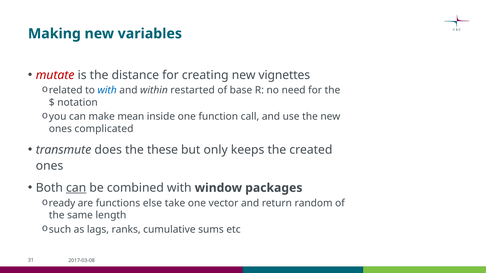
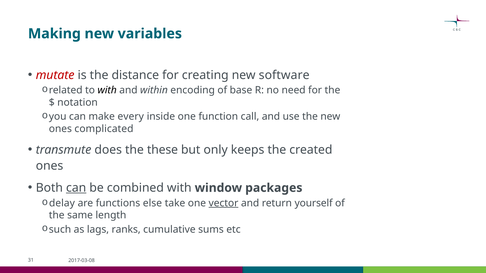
vignettes: vignettes -> software
with at (107, 90) colour: blue -> black
restarted: restarted -> encoding
mean: mean -> every
ready: ready -> delay
vector underline: none -> present
random: random -> yourself
